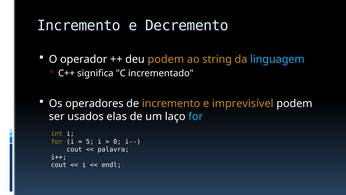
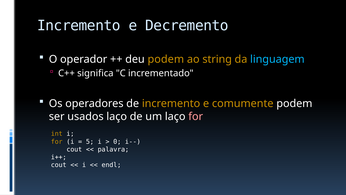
imprevisível: imprevisível -> comumente
usados elas: elas -> laço
for at (196, 116) colour: light blue -> pink
